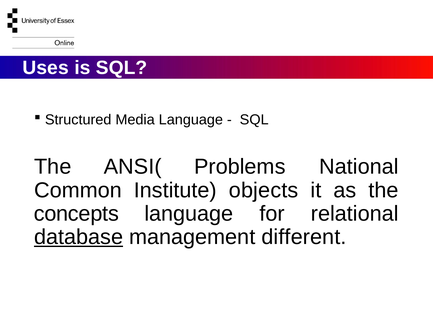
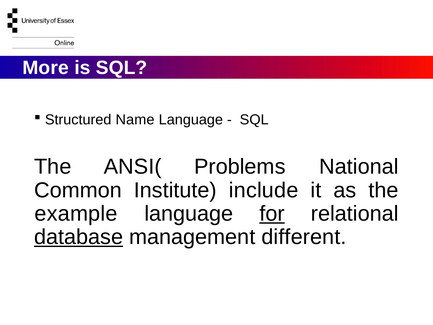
Uses: Uses -> More
Media: Media -> Name
objects: objects -> include
concepts: concepts -> example
for underline: none -> present
